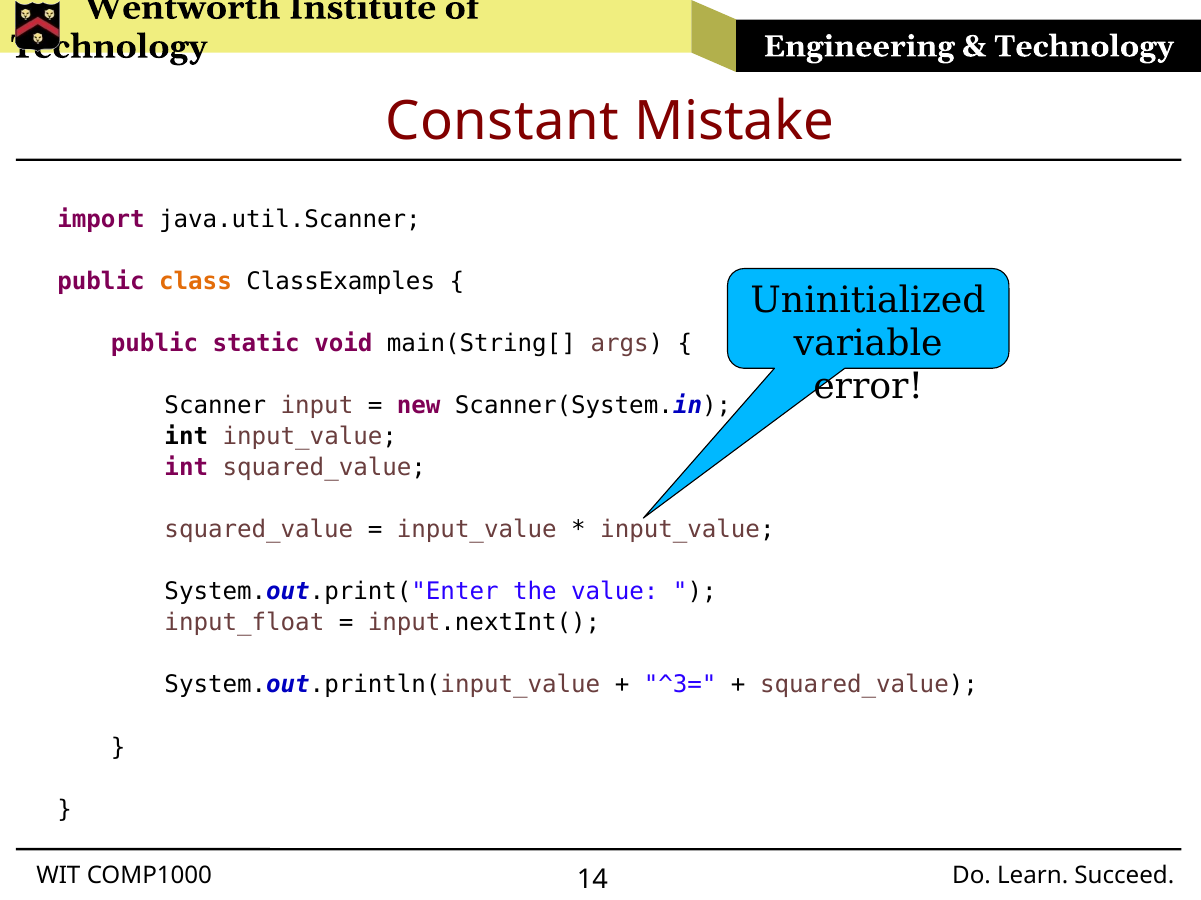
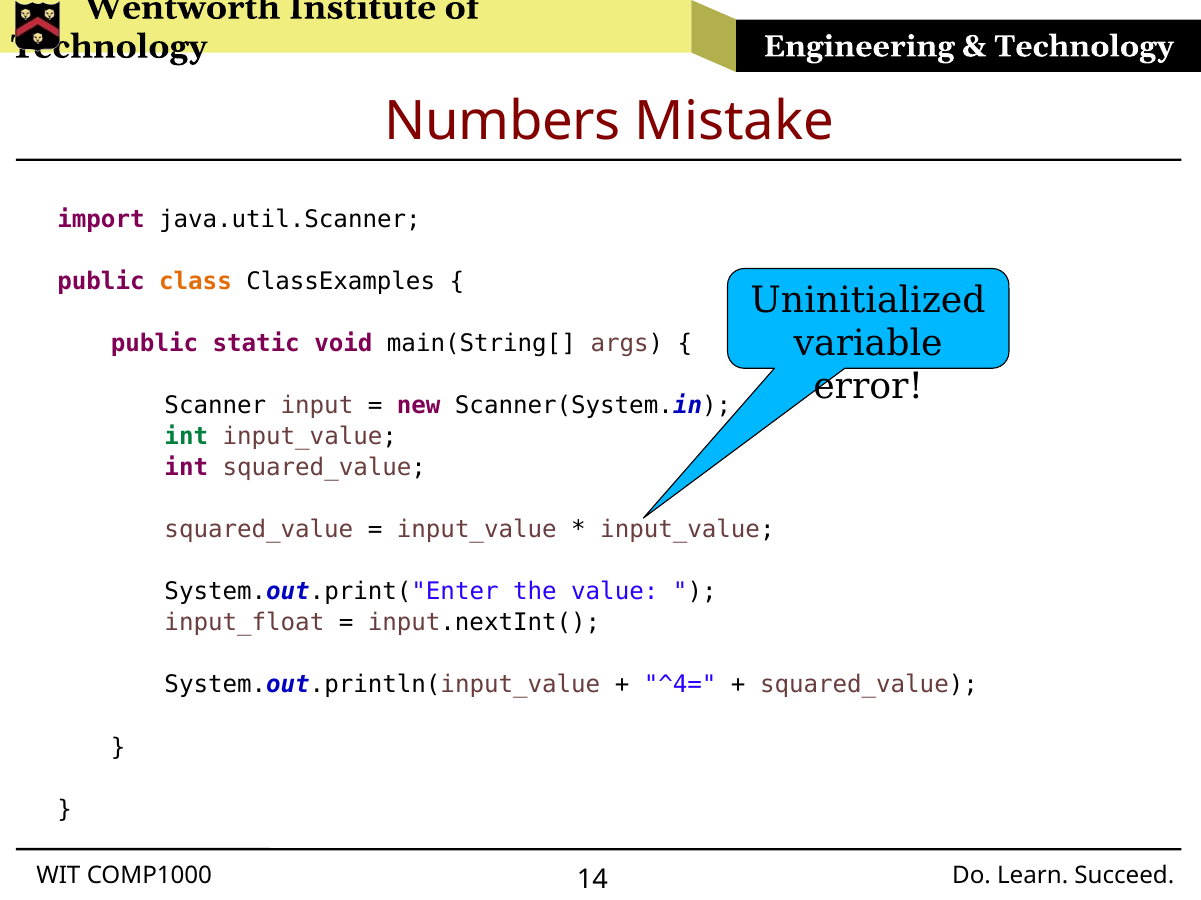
Constant: Constant -> Numbers
int at (186, 437) colour: black -> green
^3=: ^3= -> ^4=
